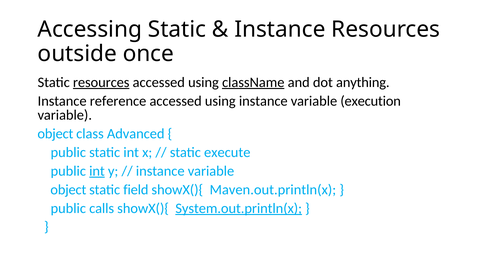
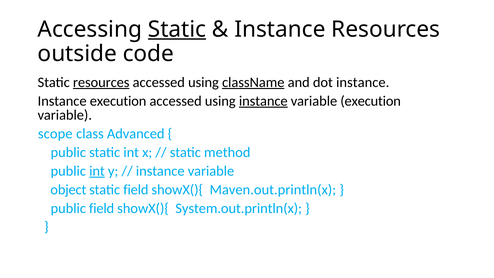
Static at (177, 29) underline: none -> present
once: once -> code
dot anything: anything -> instance
Instance reference: reference -> execution
instance at (263, 101) underline: none -> present
object at (55, 134): object -> scope
execute: execute -> method
public calls: calls -> field
System.out.println(x underline: present -> none
